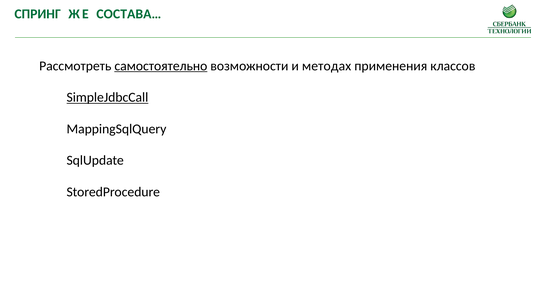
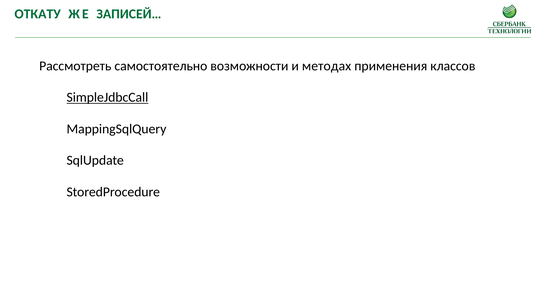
СПРИНГ: СПРИНГ -> ОТКАТУ
СОСТАВА…: СОСТАВА… -> ЗАПИСЕЙ…
самостоятельно underline: present -> none
